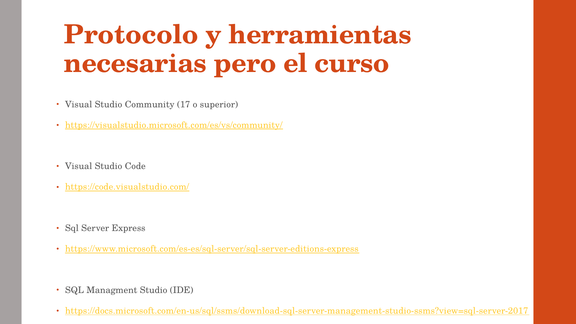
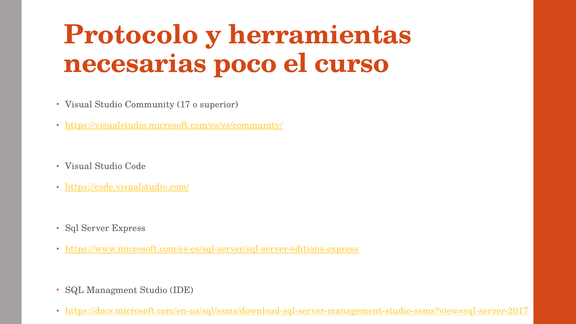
pero: pero -> poco
